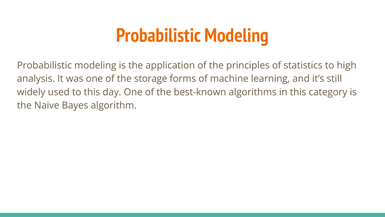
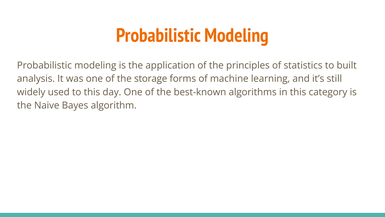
high: high -> built
